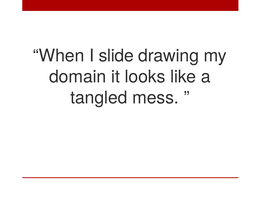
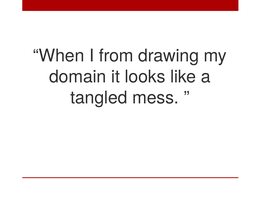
slide: slide -> from
